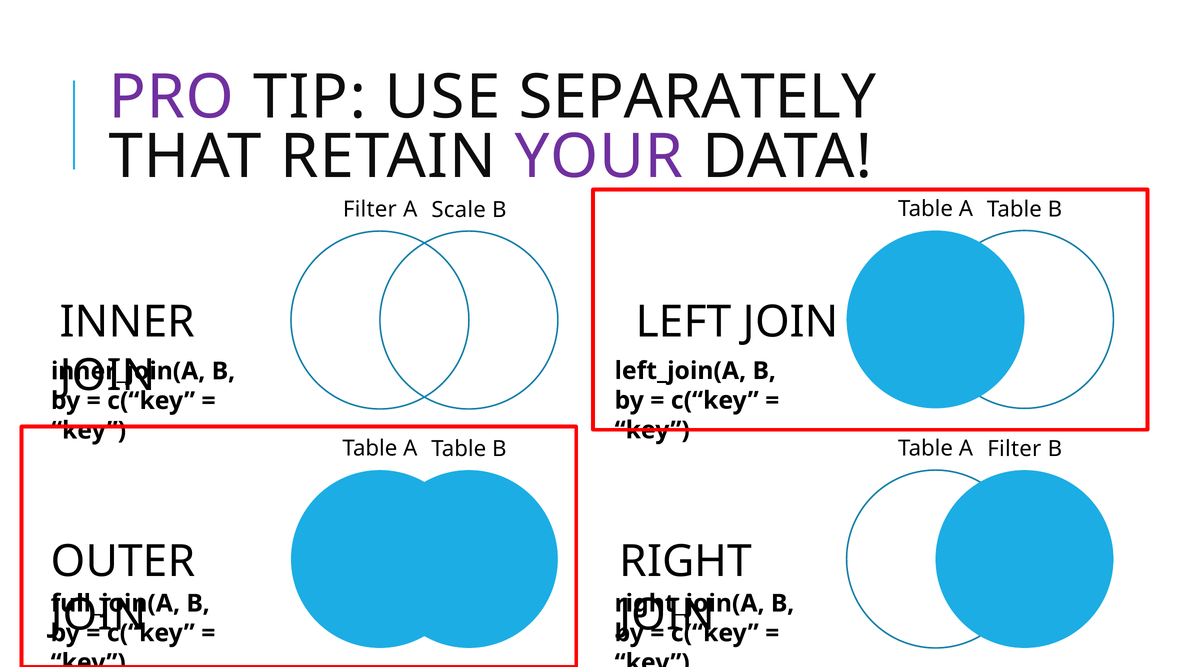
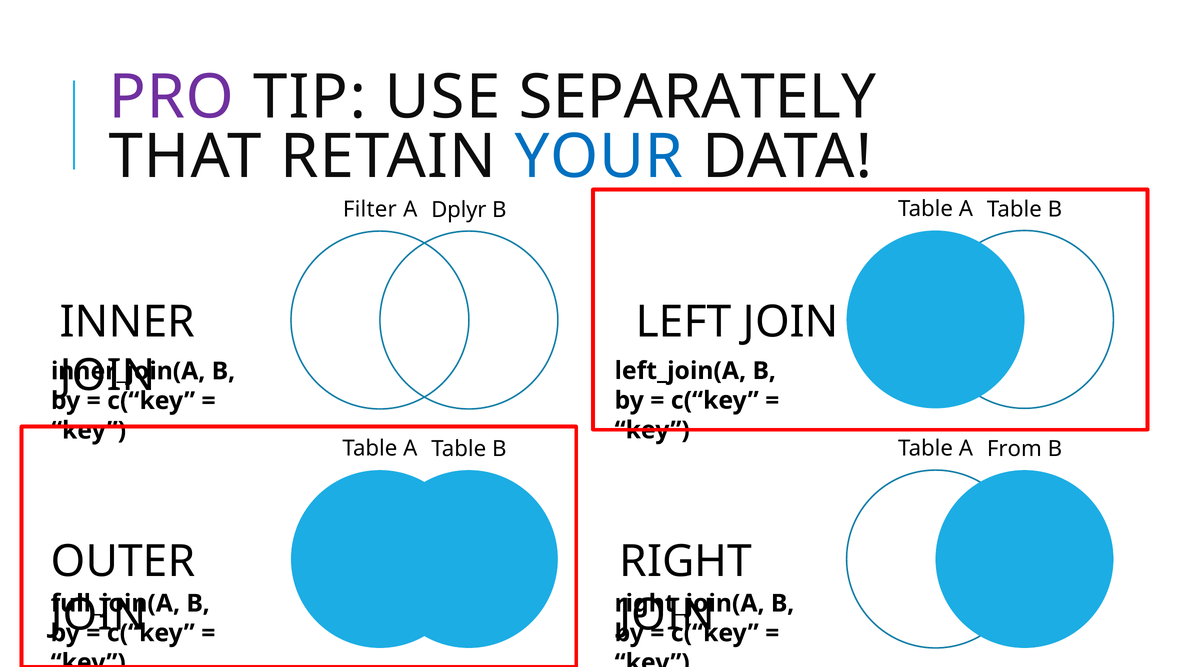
YOUR colour: purple -> blue
Scale: Scale -> Dplyr
A Filter: Filter -> From
